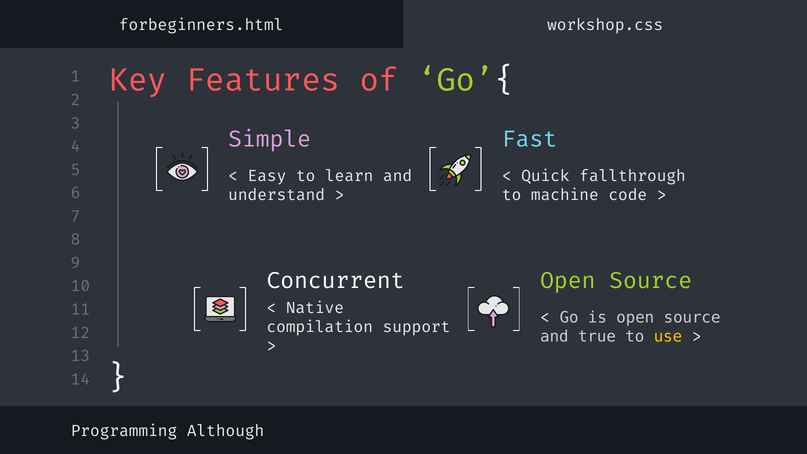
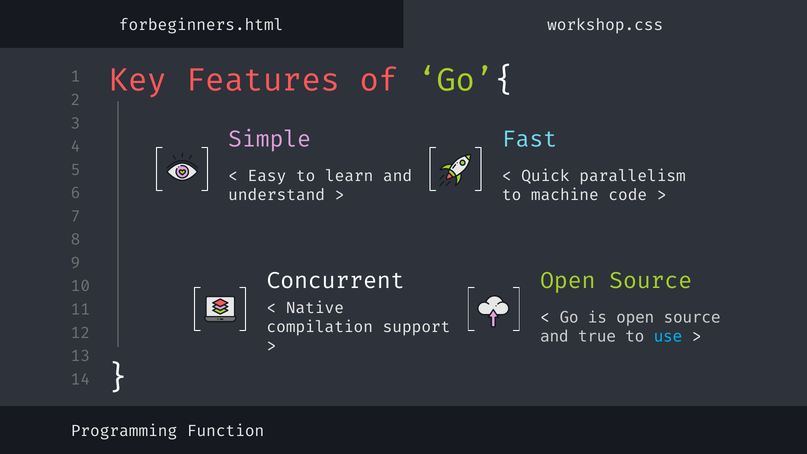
fallthrough: fallthrough -> parallelism
use colour: yellow -> light blue
Although: Although -> Function
